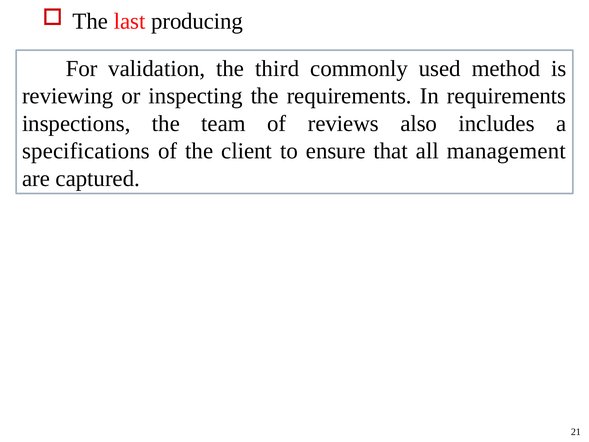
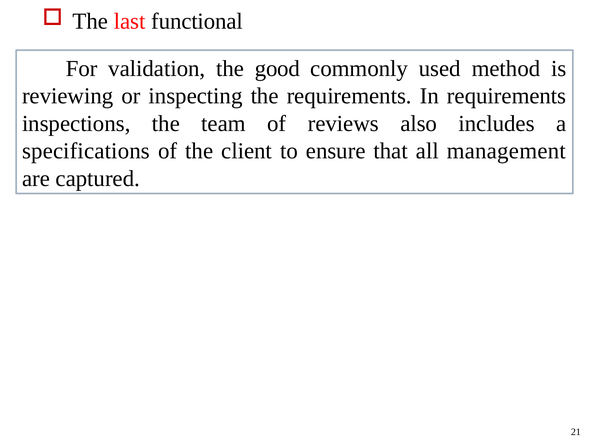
producing: producing -> functional
third: third -> good
